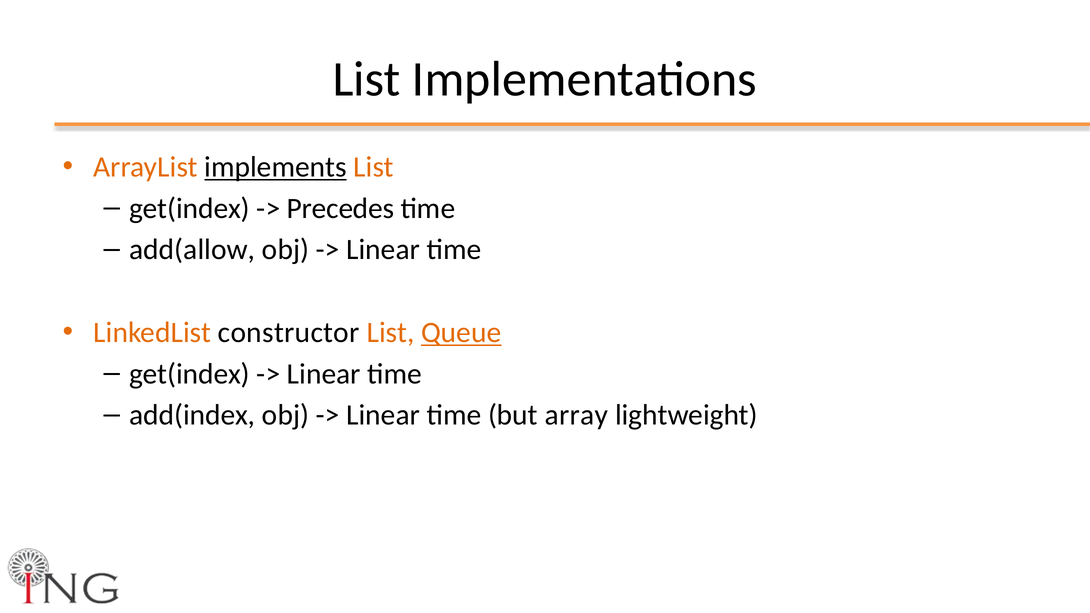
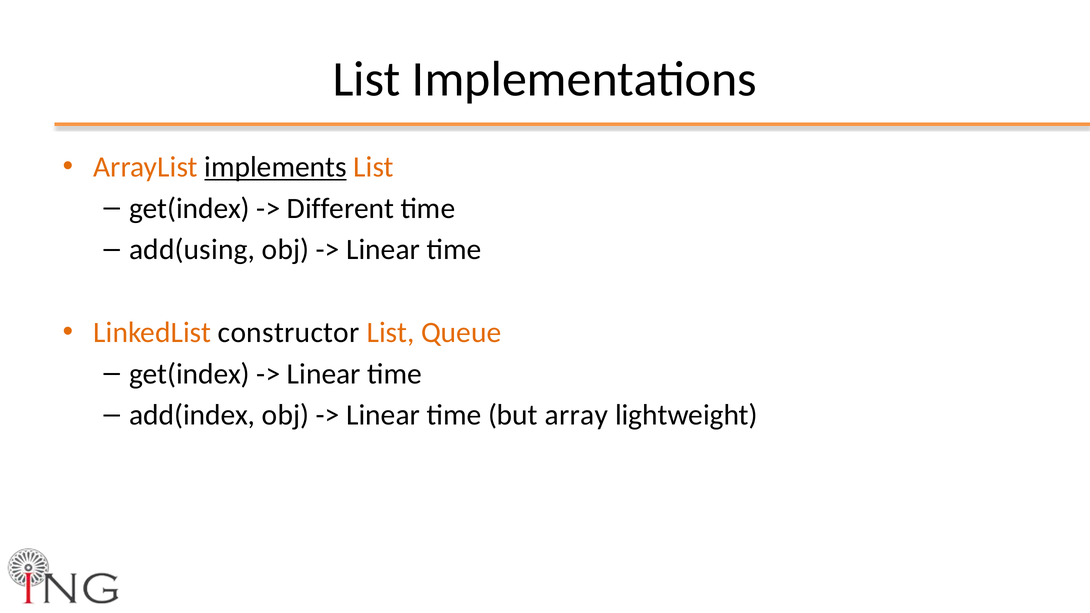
Precedes: Precedes -> Different
add(allow: add(allow -> add(using
Queue underline: present -> none
